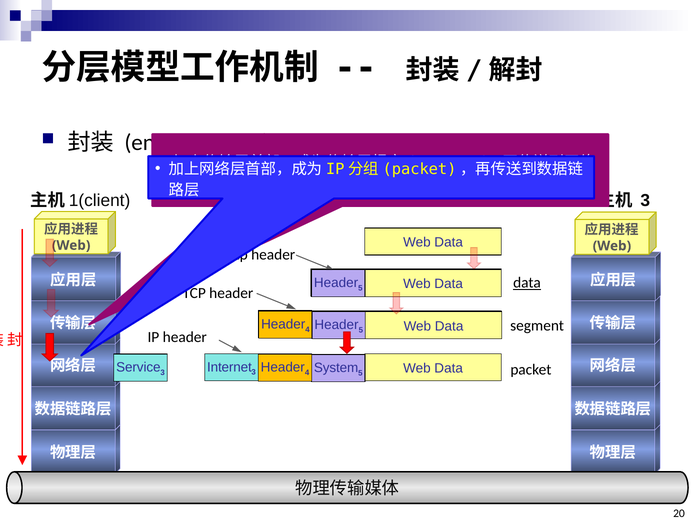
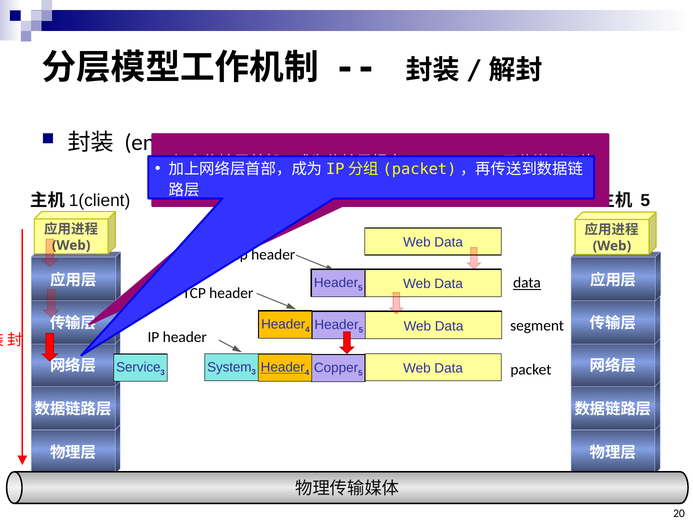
3 at (645, 200): 3 -> 5
Internet: Internet -> System
Header at (283, 367) underline: none -> present
System: System -> Copper
